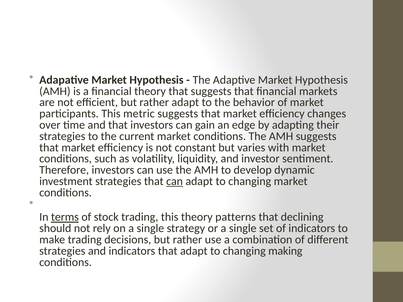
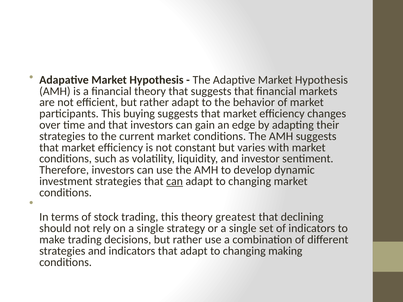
metric: metric -> buying
terms underline: present -> none
patterns: patterns -> greatest
